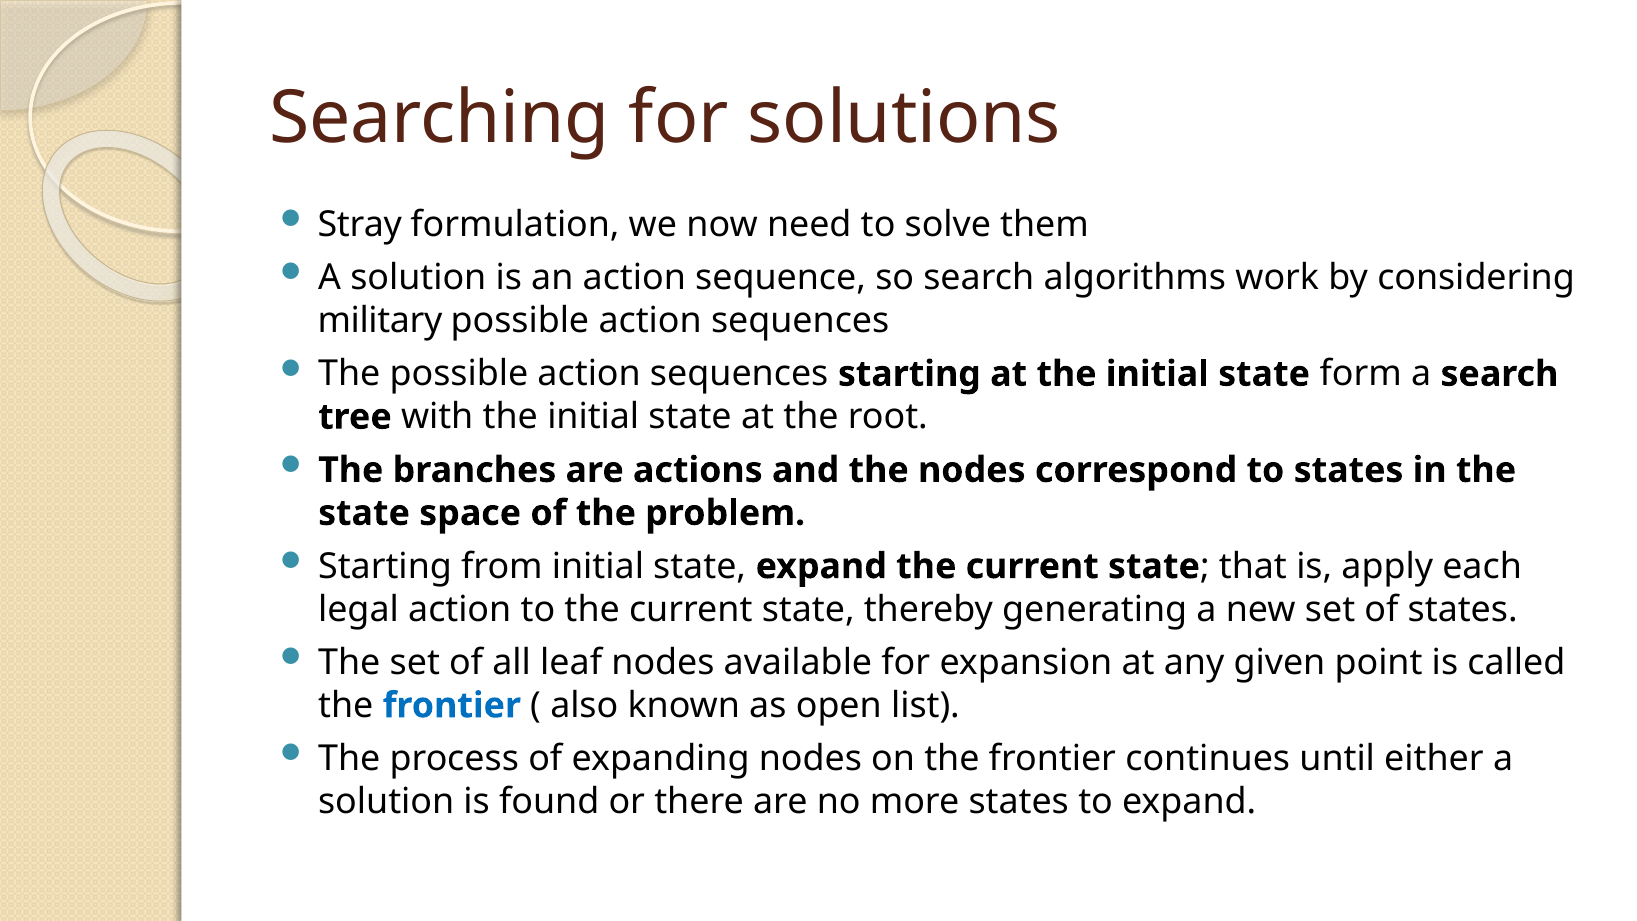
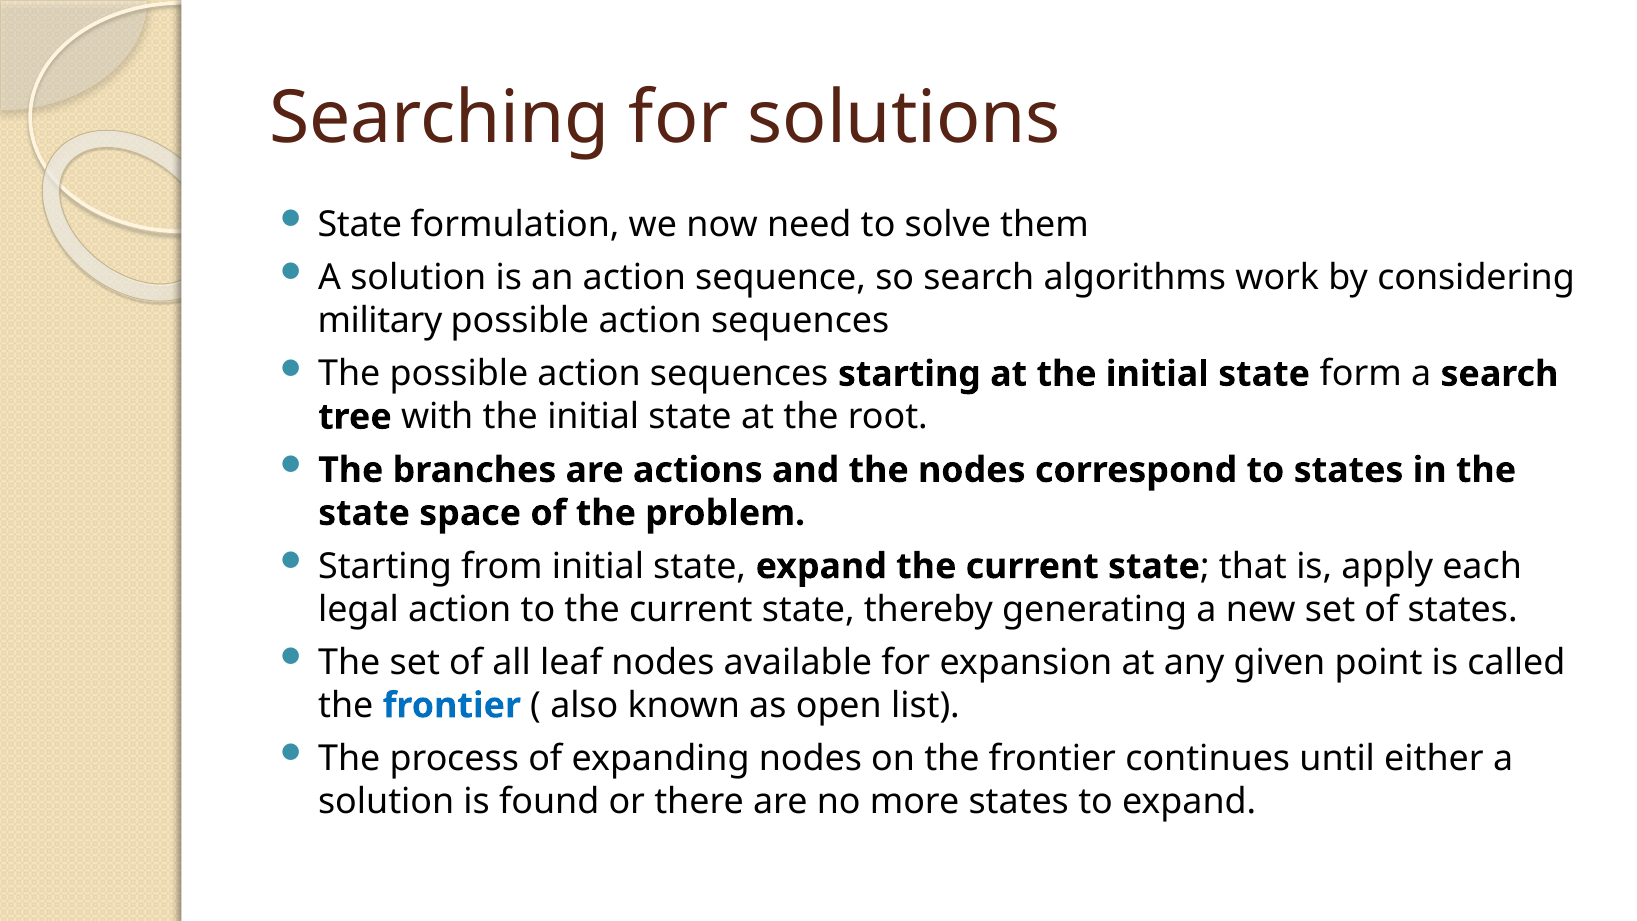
Stray at (360, 224): Stray -> State
